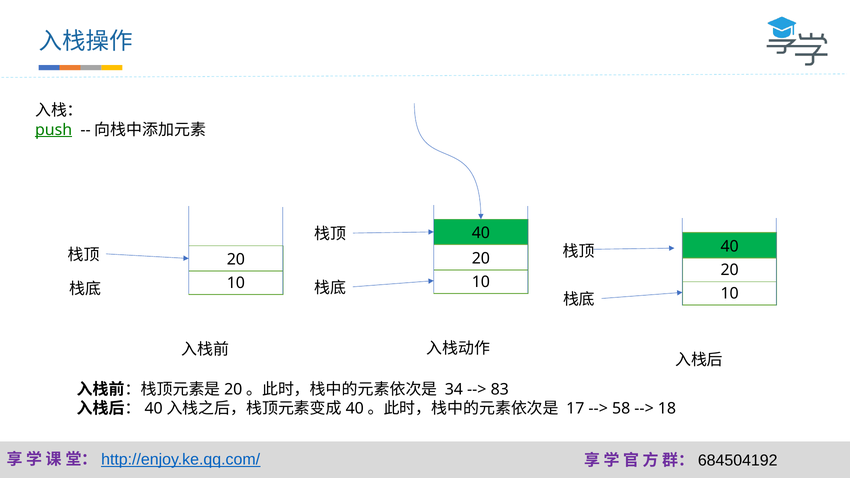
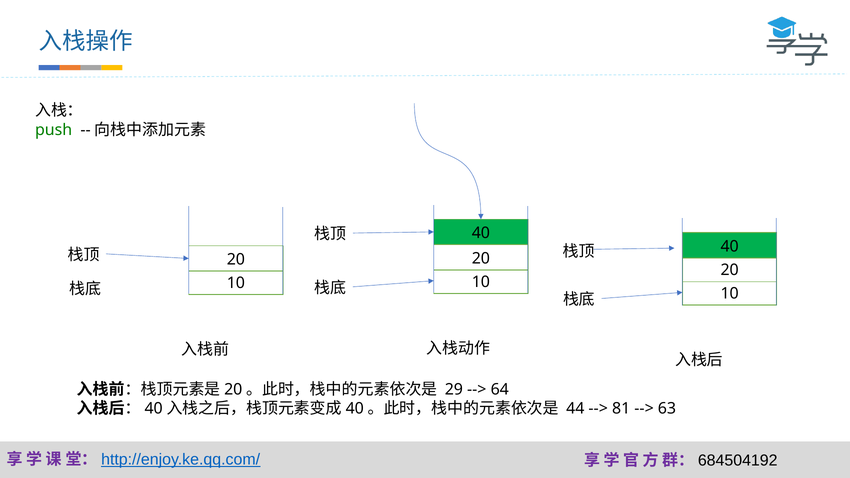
push underline: present -> none
34: 34 -> 29
83: 83 -> 64
17: 17 -> 44
58: 58 -> 81
18: 18 -> 63
